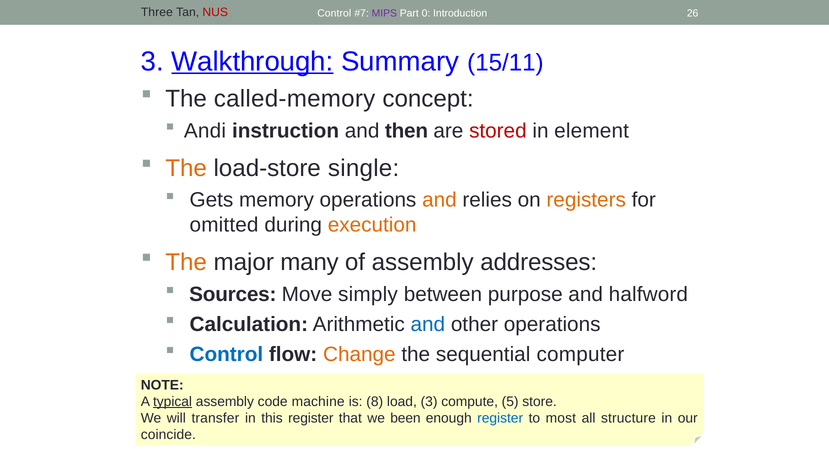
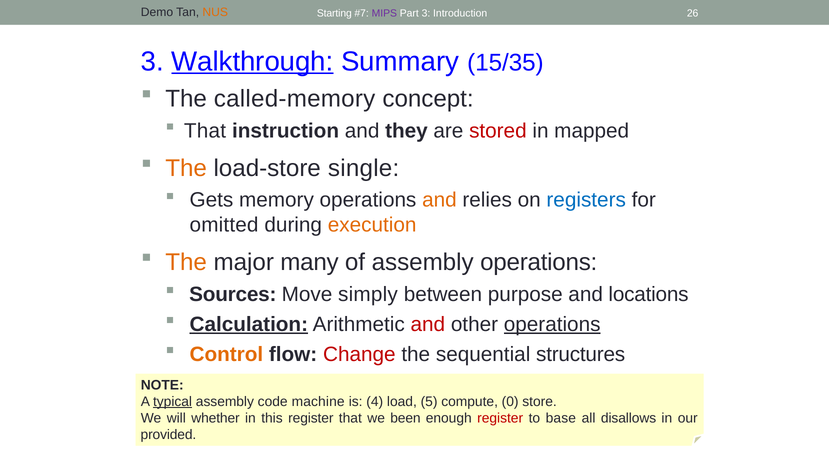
Three: Three -> Demo
NUS colour: red -> orange
Control at (334, 13): Control -> Starting
Part 0: 0 -> 3
15/11: 15/11 -> 15/35
Andi at (205, 131): Andi -> That
then: then -> they
element: element -> mapped
registers colour: orange -> blue
assembly addresses: addresses -> operations
halfword: halfword -> locations
Calculation underline: none -> present
and at (428, 325) colour: blue -> red
operations at (552, 325) underline: none -> present
Control at (226, 355) colour: blue -> orange
Change colour: orange -> red
computer: computer -> structures
8: 8 -> 4
load 3: 3 -> 5
5: 5 -> 0
transfer: transfer -> whether
register at (500, 418) colour: blue -> red
most: most -> base
structure: structure -> disallows
coincide: coincide -> provided
